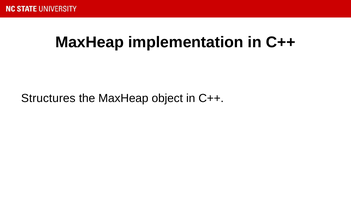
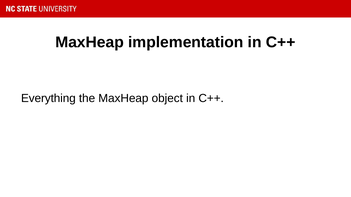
Structures: Structures -> Everything
